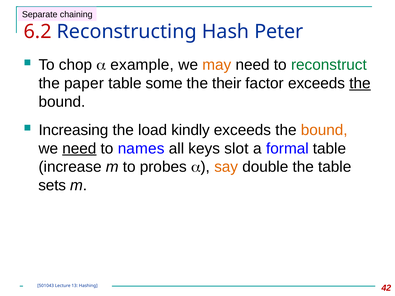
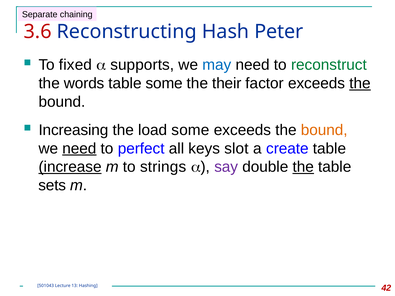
6.2: 6.2 -> 3.6
chop: chop -> fixed
example: example -> supports
may colour: orange -> blue
paper: paper -> words
load kindly: kindly -> some
names: names -> perfect
formal: formal -> create
increase underline: none -> present
probes: probes -> strings
say colour: orange -> purple
the at (303, 167) underline: none -> present
